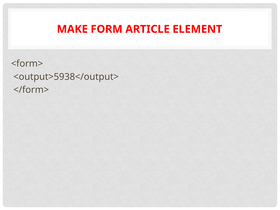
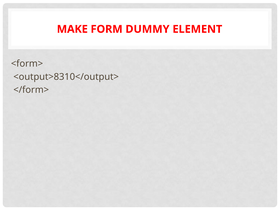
ARTICLE: ARTICLE -> DUMMY
<output>5938</output>: <output>5938</output> -> <output>8310</output>
